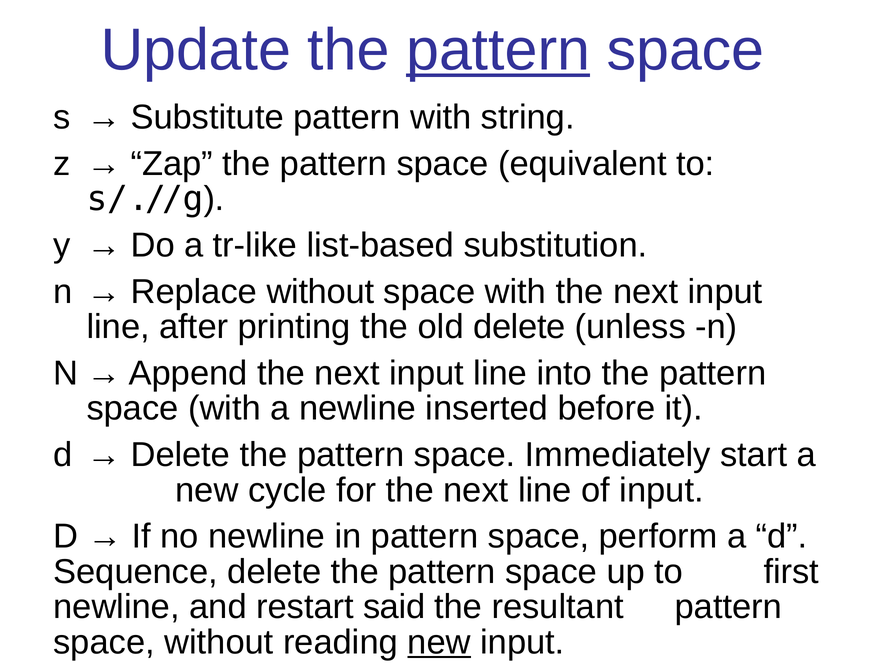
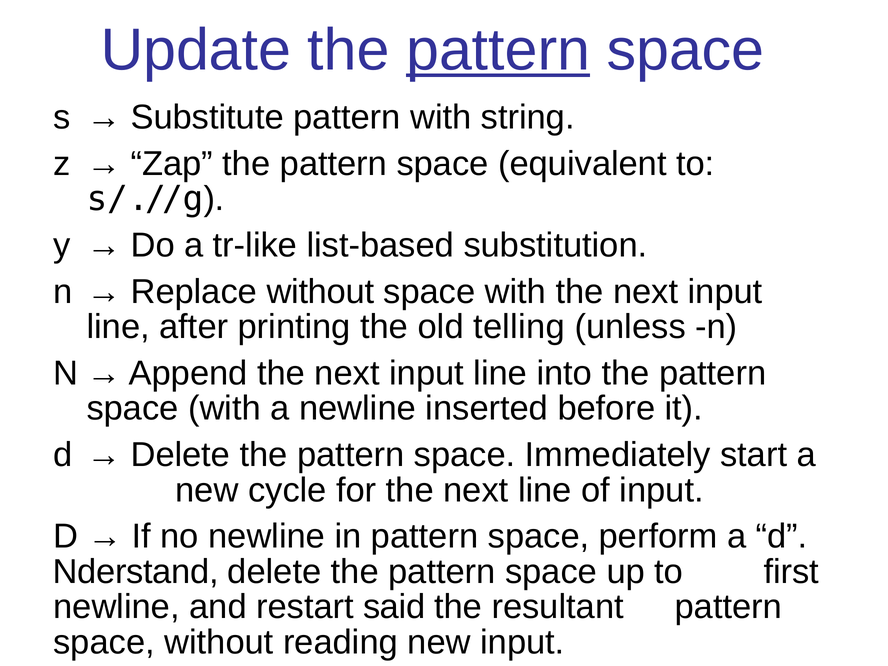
old delete: delete -> telling
Sequence: Sequence -> Nderstand
new at (439, 642) underline: present -> none
